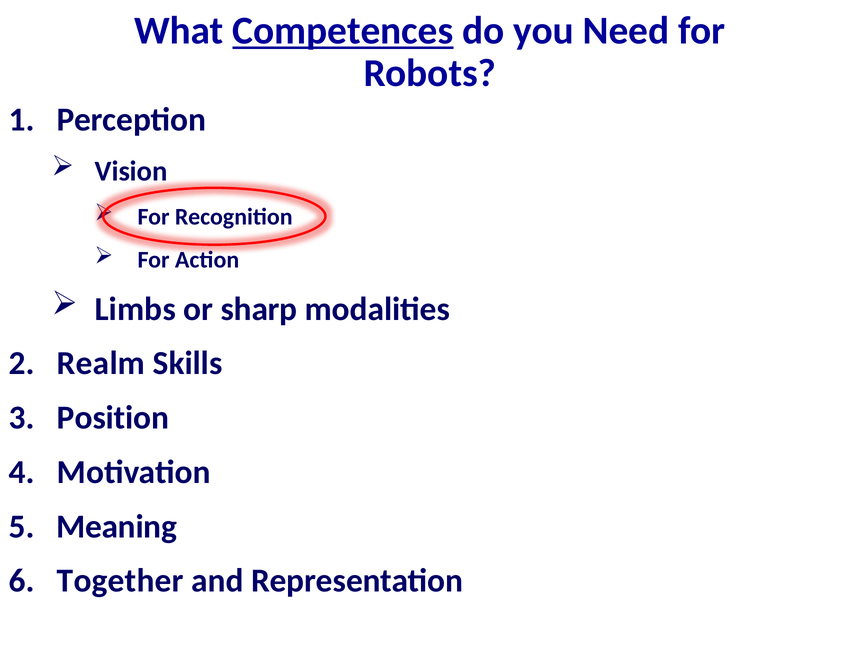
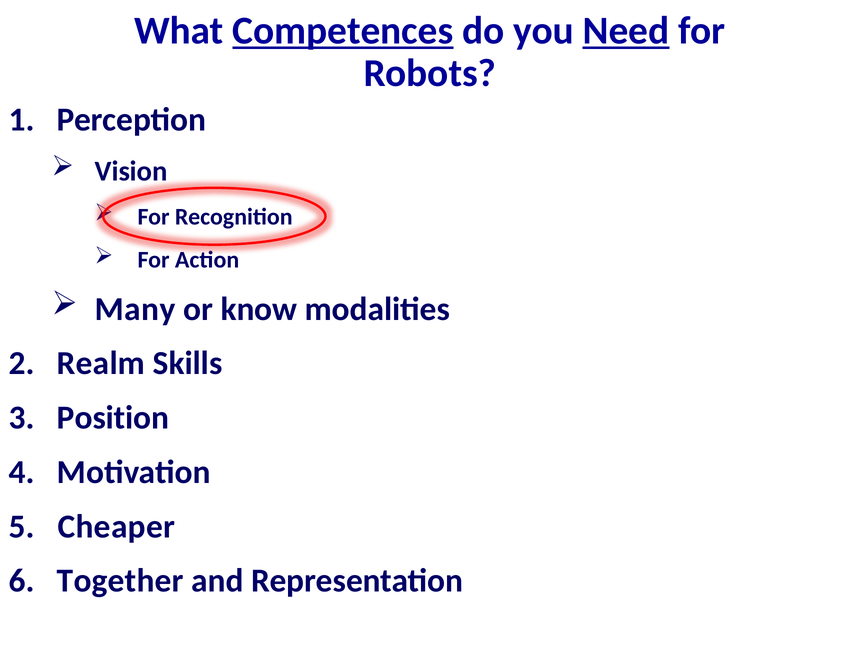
Need underline: none -> present
Limbs: Limbs -> Many
sharp: sharp -> know
Meaning: Meaning -> Cheaper
